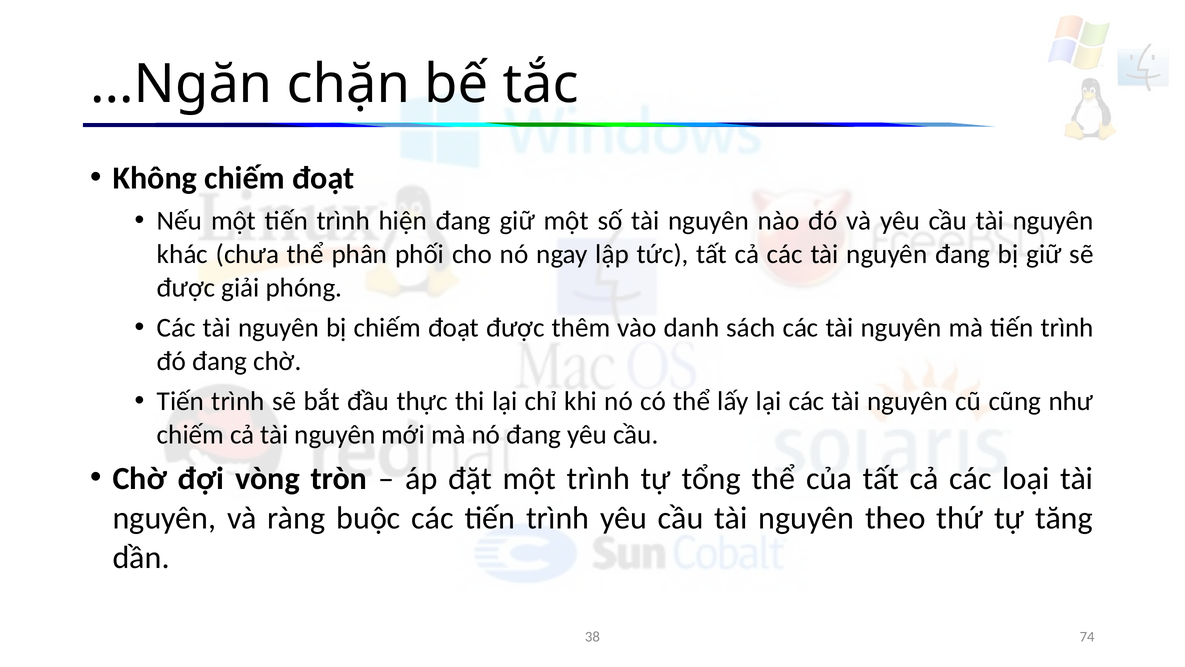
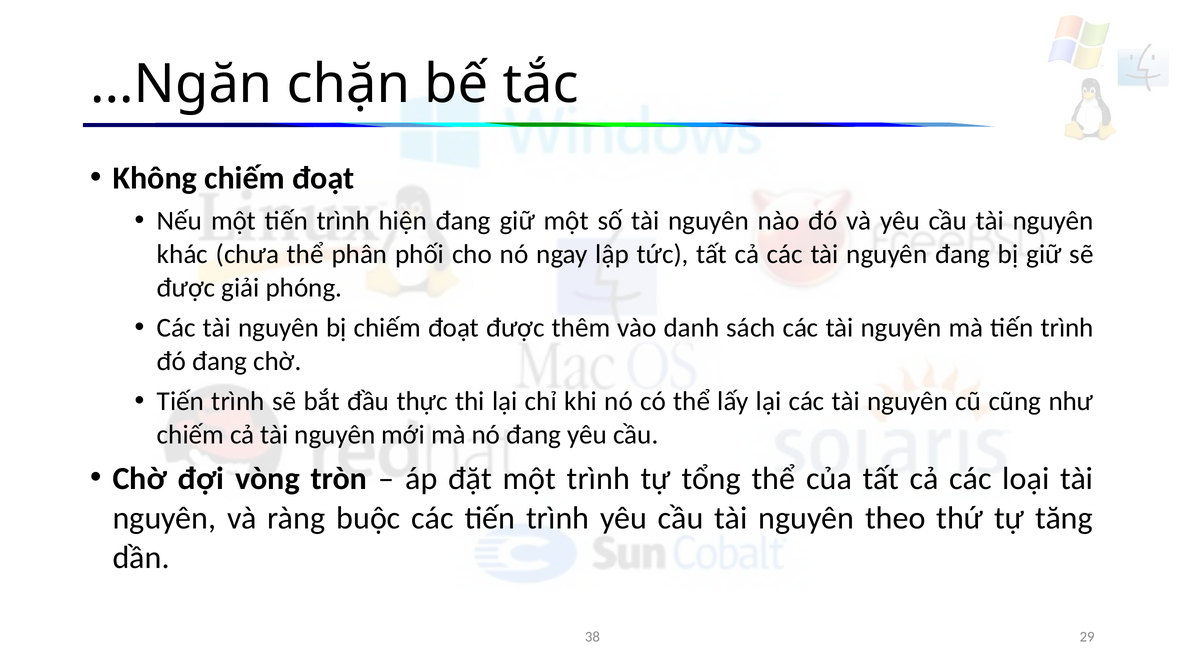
74: 74 -> 29
